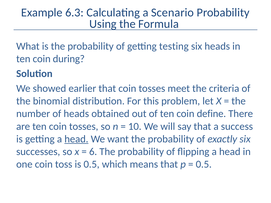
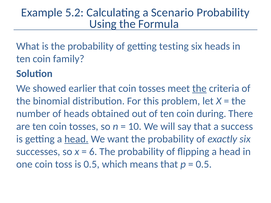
6.3: 6.3 -> 5.2
during: during -> family
the at (199, 89) underline: none -> present
define: define -> during
